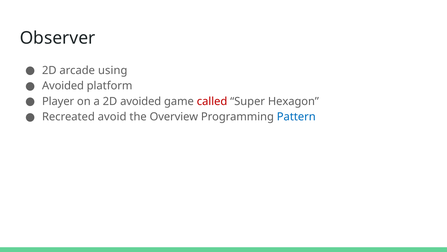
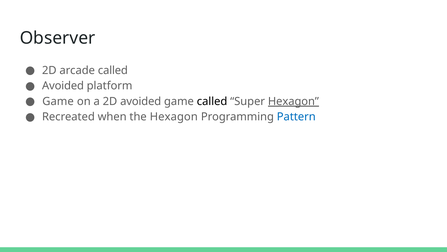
arcade using: using -> called
Player at (58, 101): Player -> Game
called at (212, 101) colour: red -> black
Hexagon at (293, 101) underline: none -> present
avoid: avoid -> when
the Overview: Overview -> Hexagon
